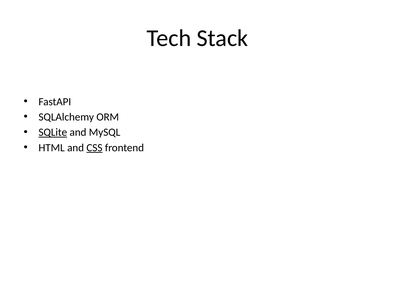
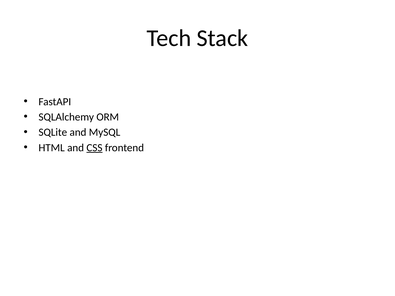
SQLite underline: present -> none
